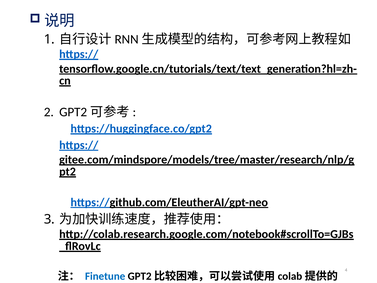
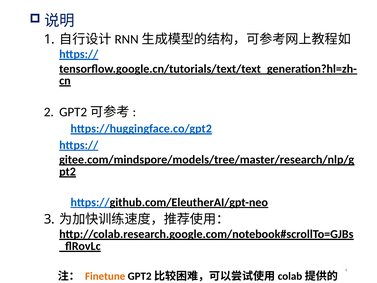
Finetune colour: blue -> orange
